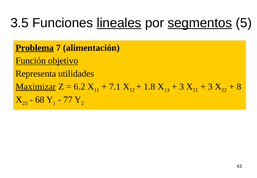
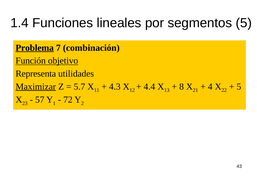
3.5: 3.5 -> 1.4
lineales underline: present -> none
segmentos underline: present -> none
alimentación: alimentación -> combinación
6.2: 6.2 -> 5.7
7.1: 7.1 -> 4.3
1.8: 1.8 -> 4.4
3 at (182, 87): 3 -> 8
3 at (210, 87): 3 -> 4
8 at (239, 87): 8 -> 5
68: 68 -> 57
77: 77 -> 72
